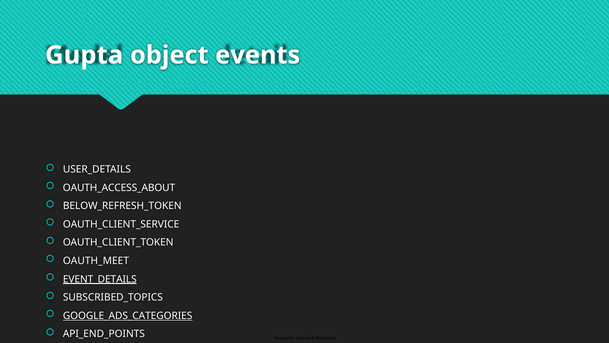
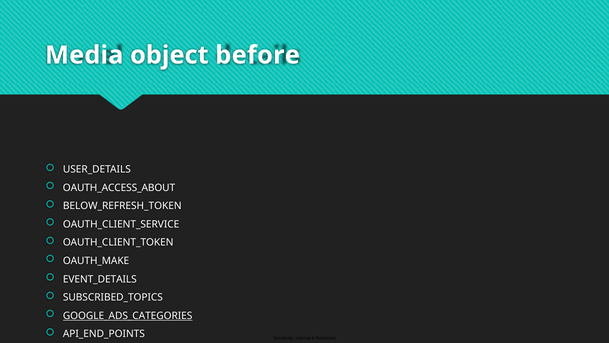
Gupta: Gupta -> Media
events: events -> before
OAUTH_MEET: OAUTH_MEET -> OAUTH_MAKE
EVENT_DETAILS underline: present -> none
